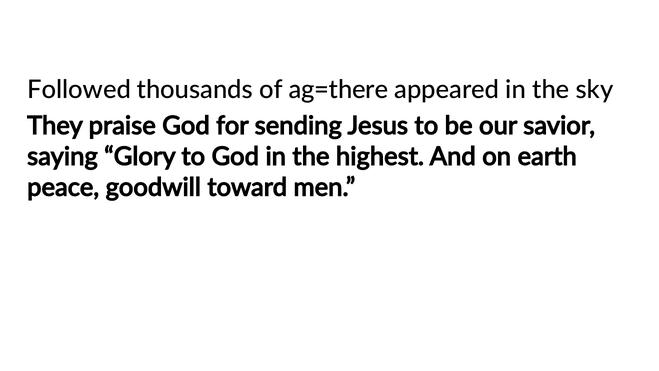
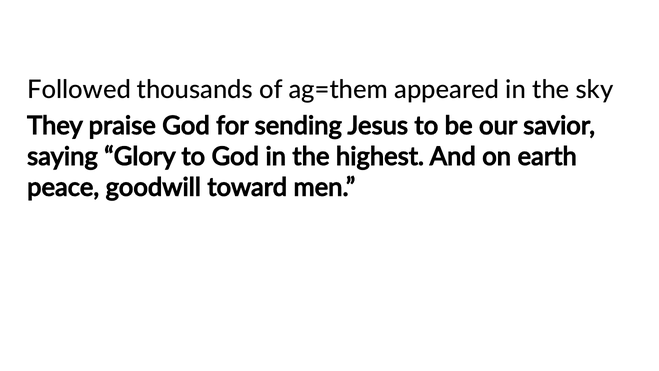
ag=there: ag=there -> ag=them
